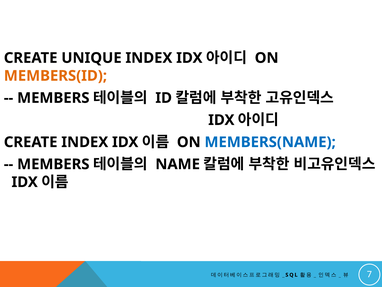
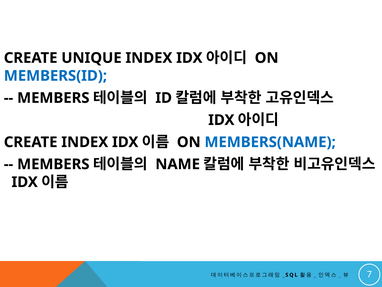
MEMBERS(ID colour: orange -> blue
